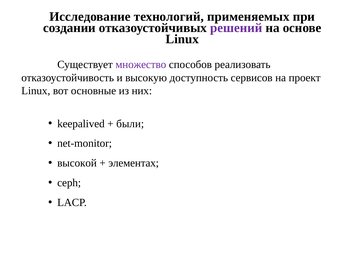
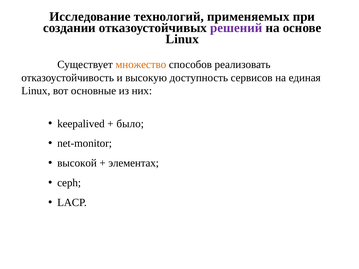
множество colour: purple -> orange
проект: проект -> единая
были: были -> было
